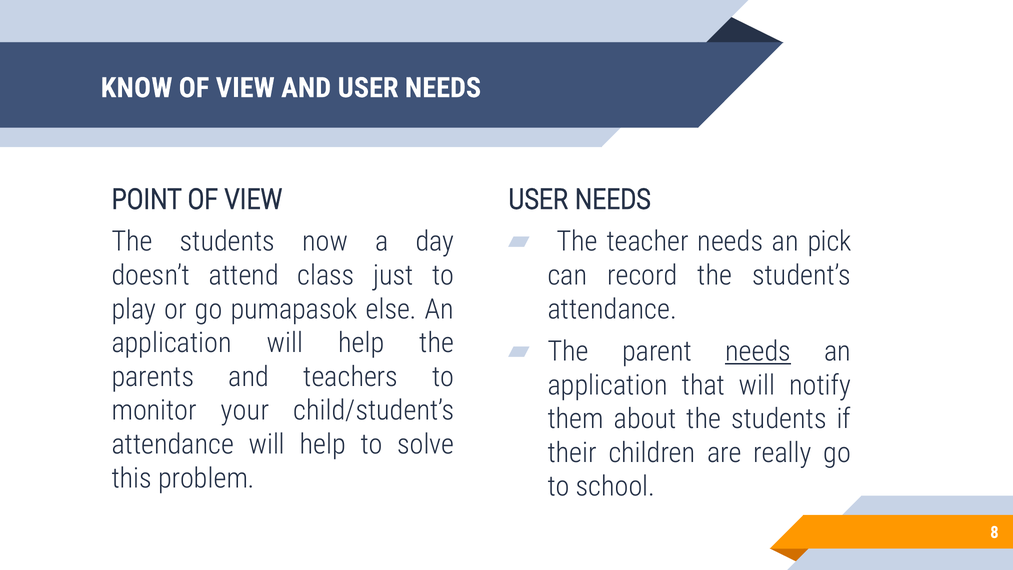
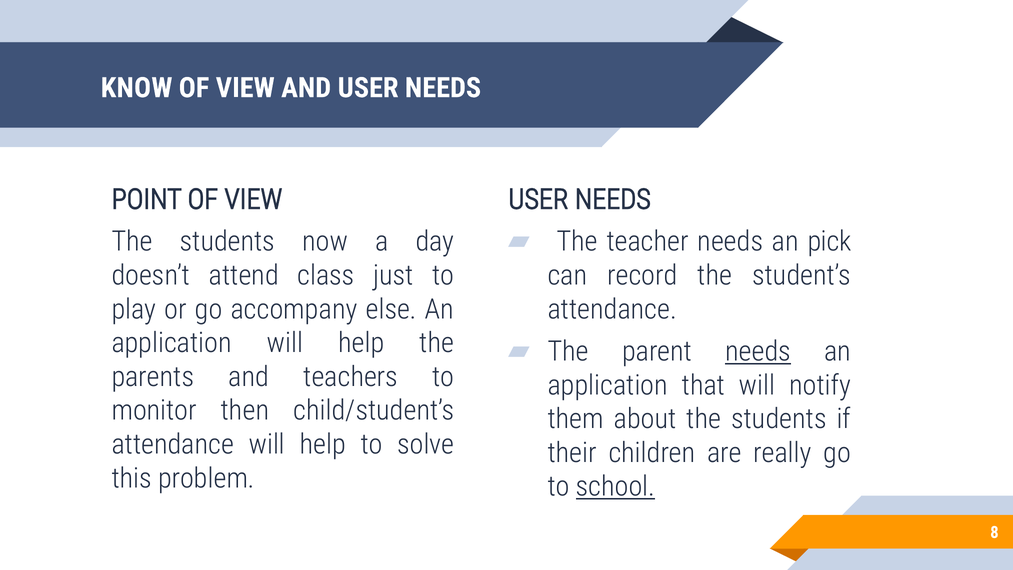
pumapasok: pumapasok -> accompany
your: your -> then
school underline: none -> present
